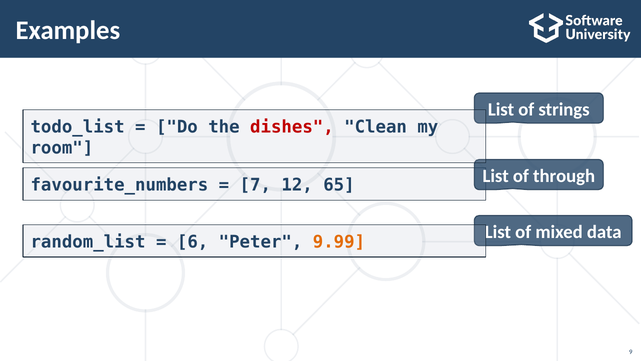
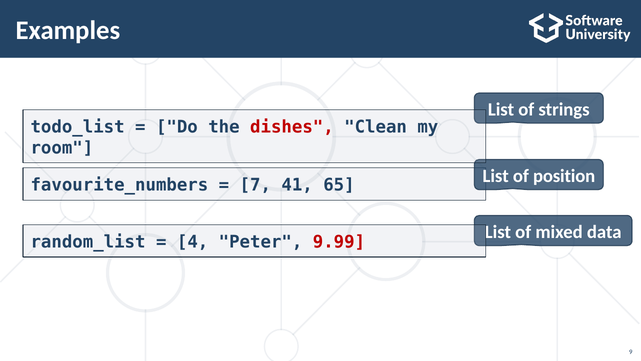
through: through -> position
12: 12 -> 41
6: 6 -> 4
9.99 colour: orange -> red
